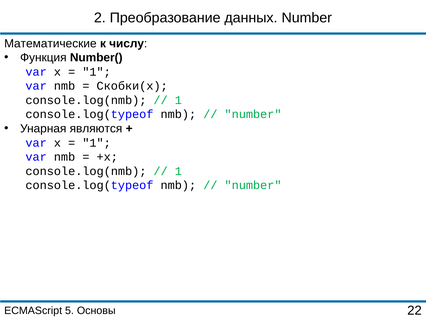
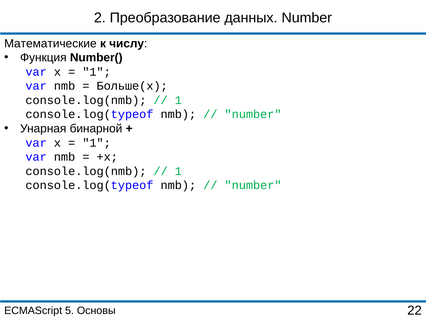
Скобки(x: Скобки(x -> Больше(x
являются: являются -> бинарной
